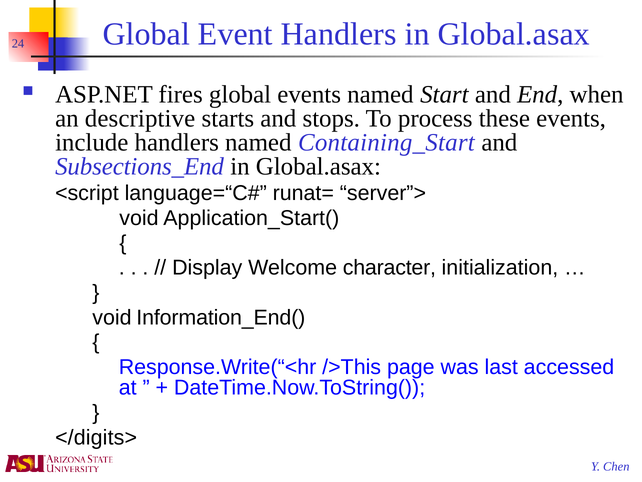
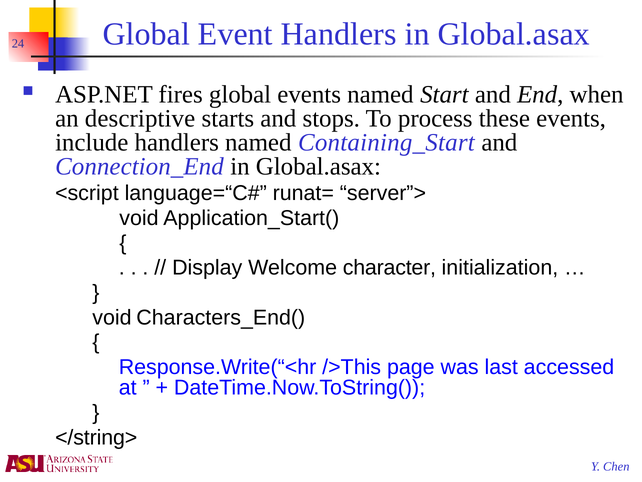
Subsections_End: Subsections_End -> Connection_End
Information_End(: Information_End( -> Characters_End(
</digits>: </digits> -> </string>
